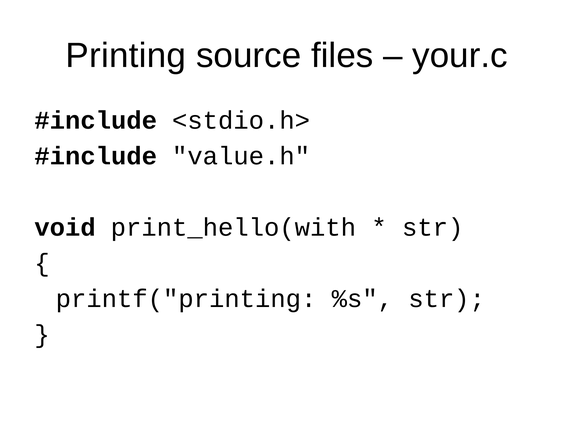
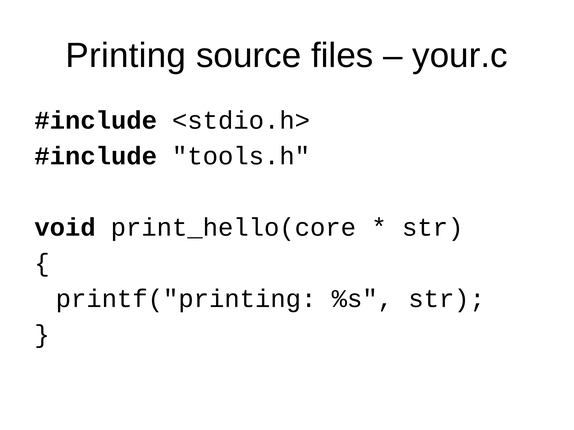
value.h: value.h -> tools.h
print_hello(with: print_hello(with -> print_hello(core
